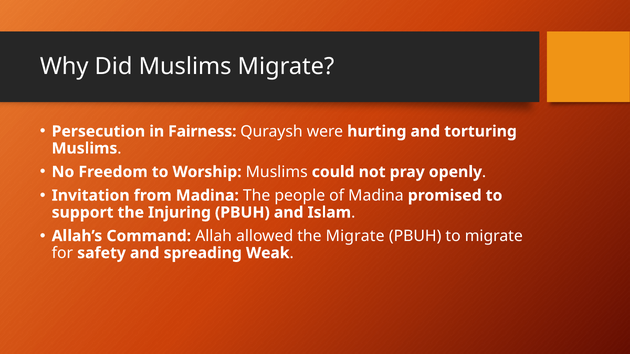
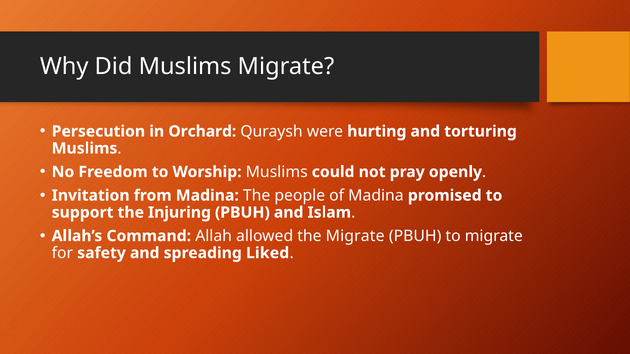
Fairness: Fairness -> Orchard
Weak: Weak -> Liked
